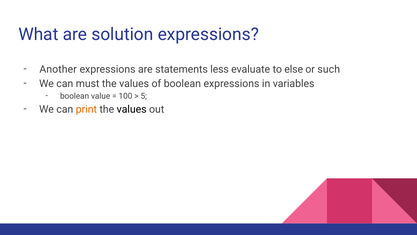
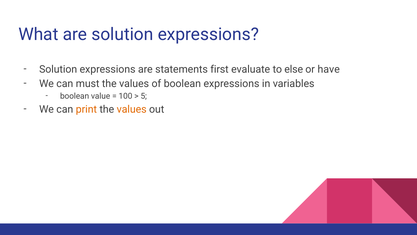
Another at (58, 69): Another -> Solution
less: less -> first
such: such -> have
values at (132, 109) colour: black -> orange
